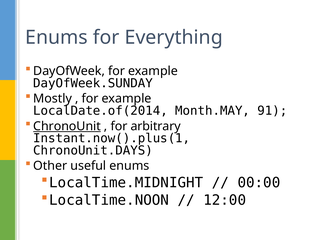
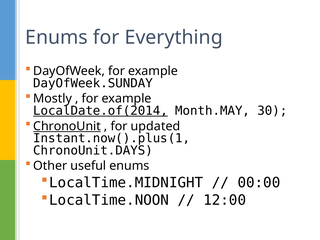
LocalDate.of(2014 underline: none -> present
91: 91 -> 30
arbitrary: arbitrary -> updated
